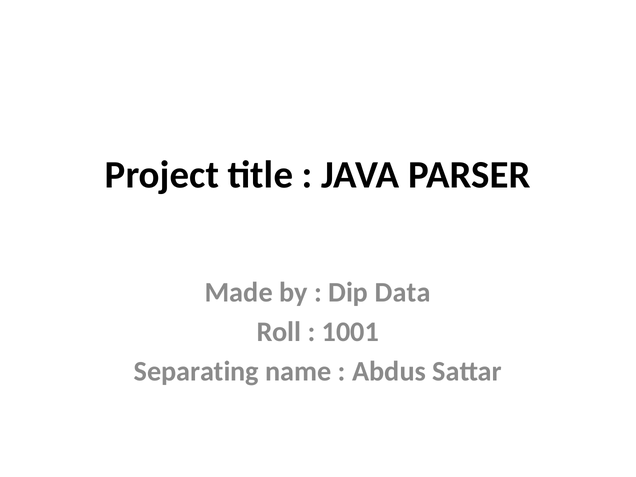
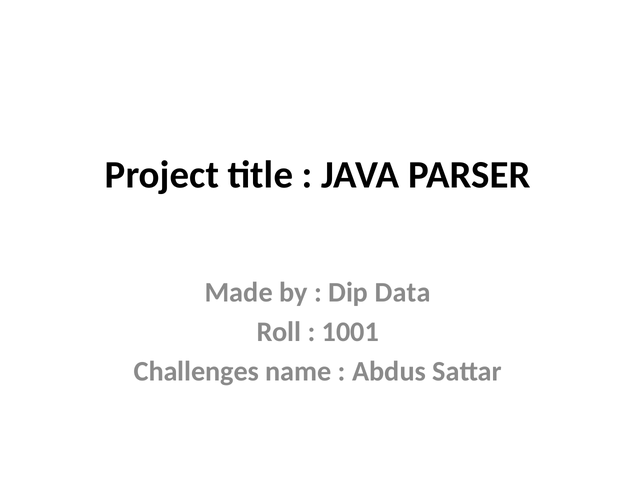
Separating: Separating -> Challenges
